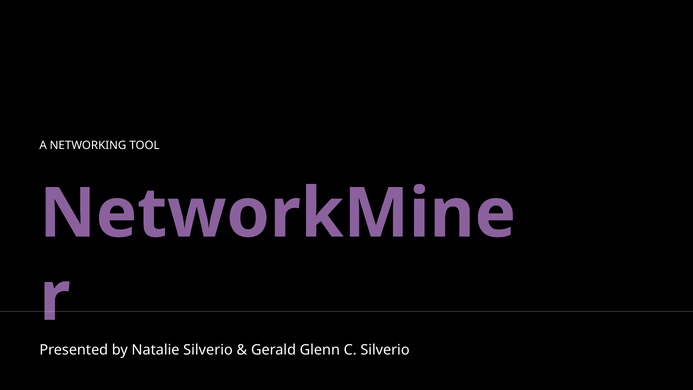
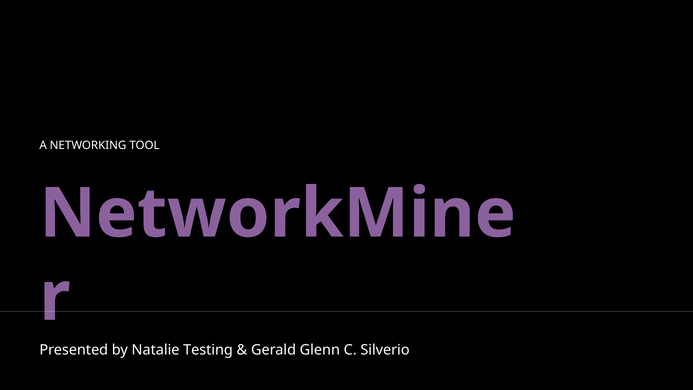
Natalie Silverio: Silverio -> Testing
